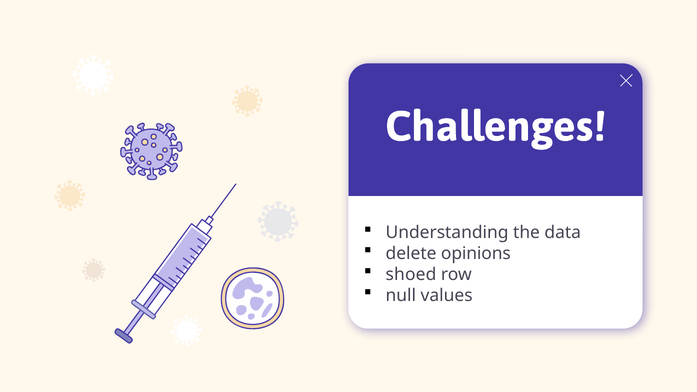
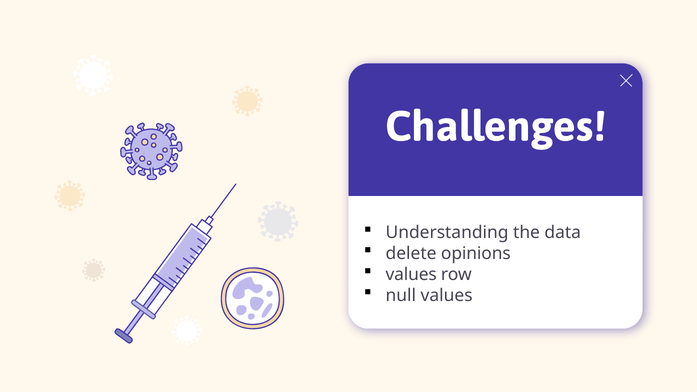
shoed at (411, 275): shoed -> values
